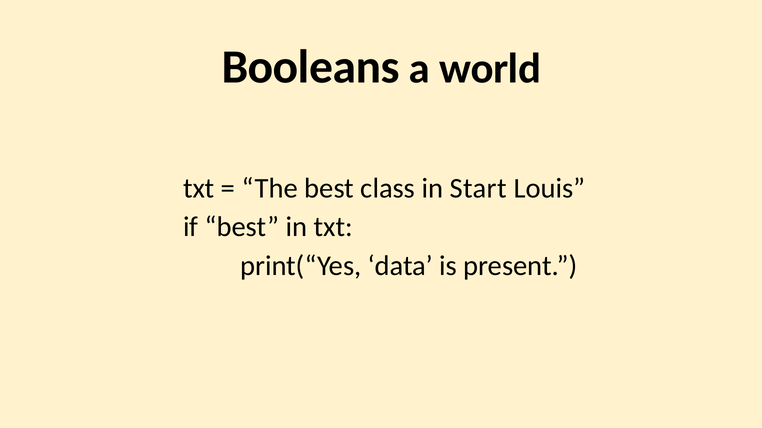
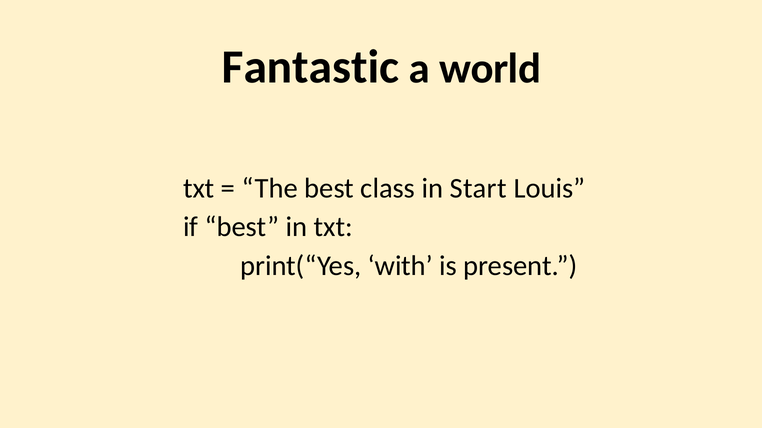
Booleans: Booleans -> Fantastic
data: data -> with
